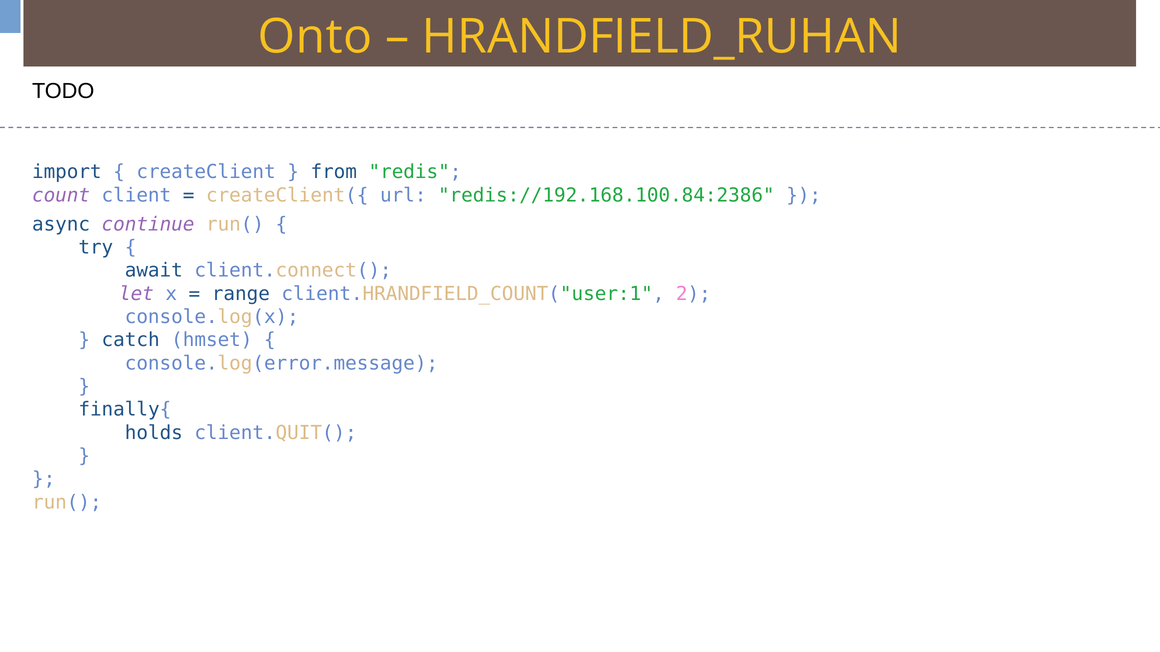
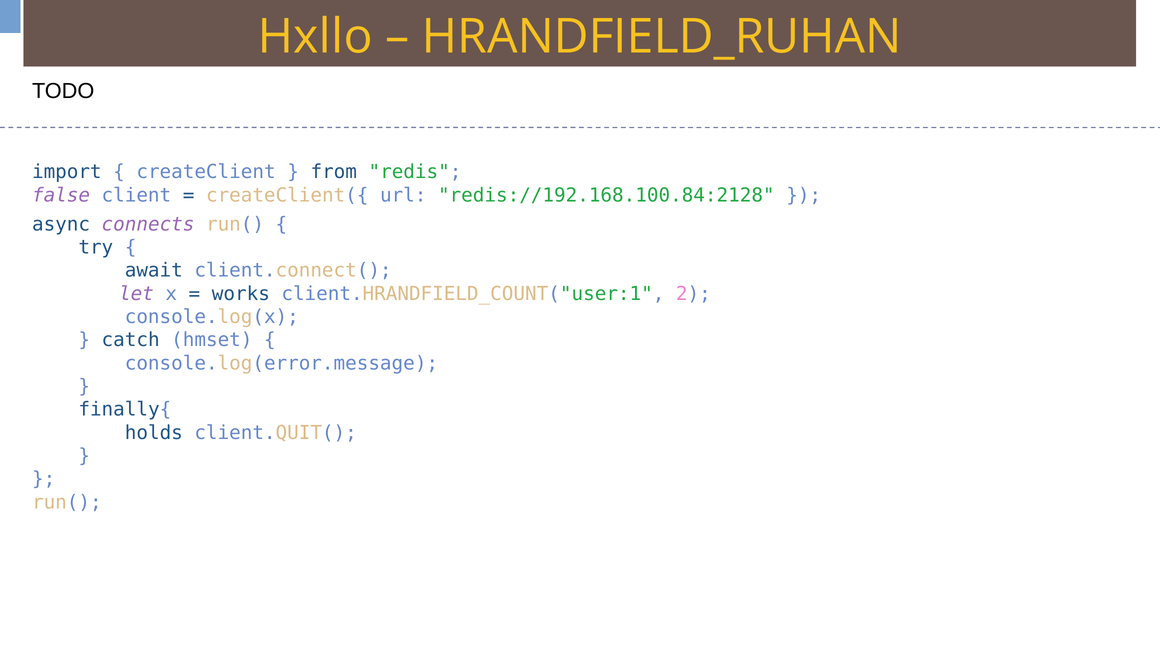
Onto: Onto -> Hxllo
count: count -> false
redis://192.168.100.84:2386: redis://192.168.100.84:2386 -> redis://192.168.100.84:2128
continue: continue -> connects
range: range -> works
